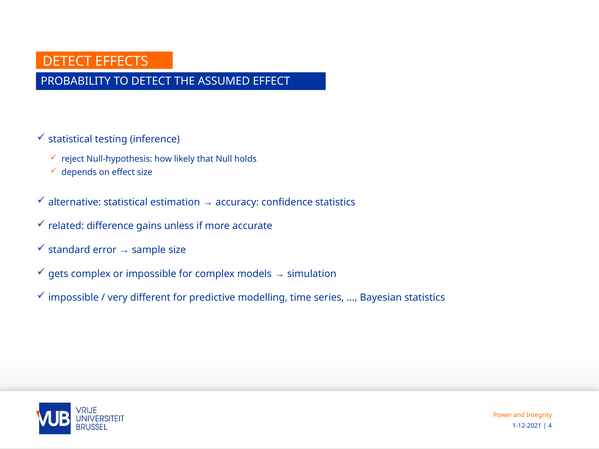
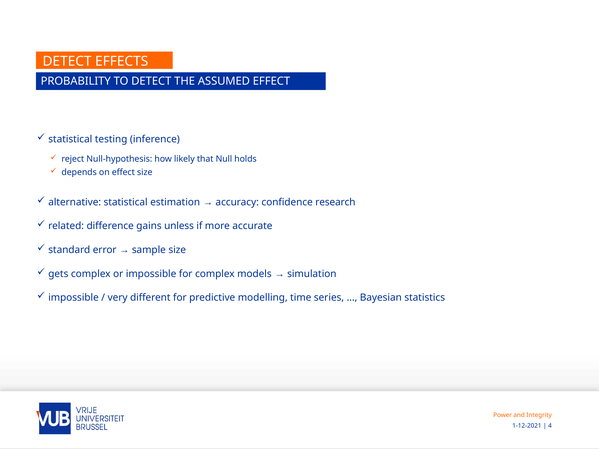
confidence statistics: statistics -> research
